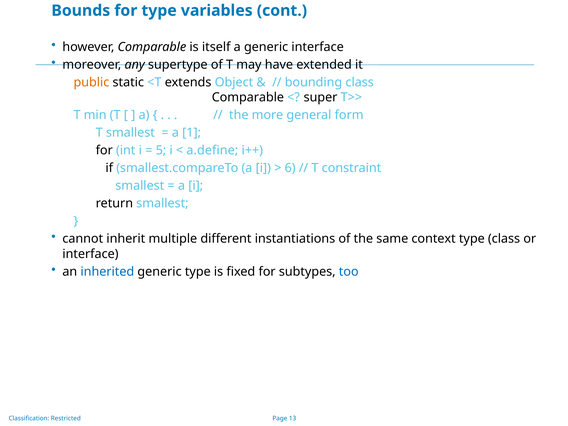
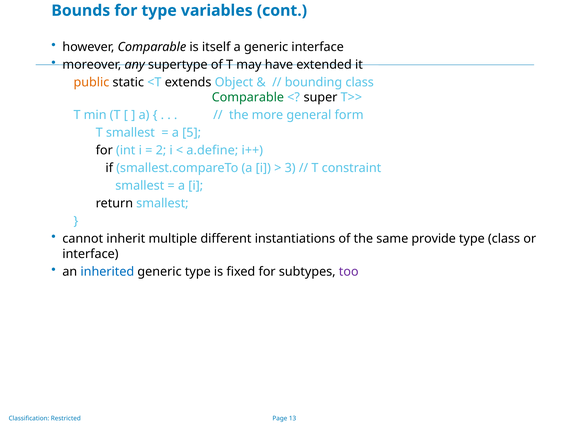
Comparable at (248, 97) colour: black -> green
1: 1 -> 5
5: 5 -> 2
6: 6 -> 3
context: context -> provide
too colour: blue -> purple
